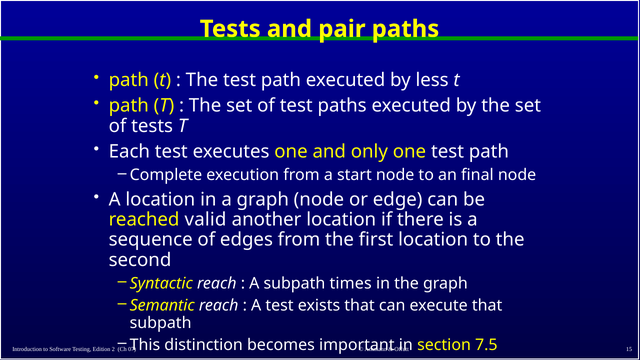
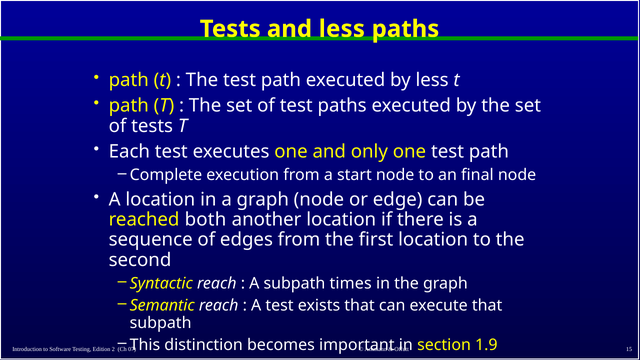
and pair: pair -> less
valid: valid -> both
7.5: 7.5 -> 1.9
